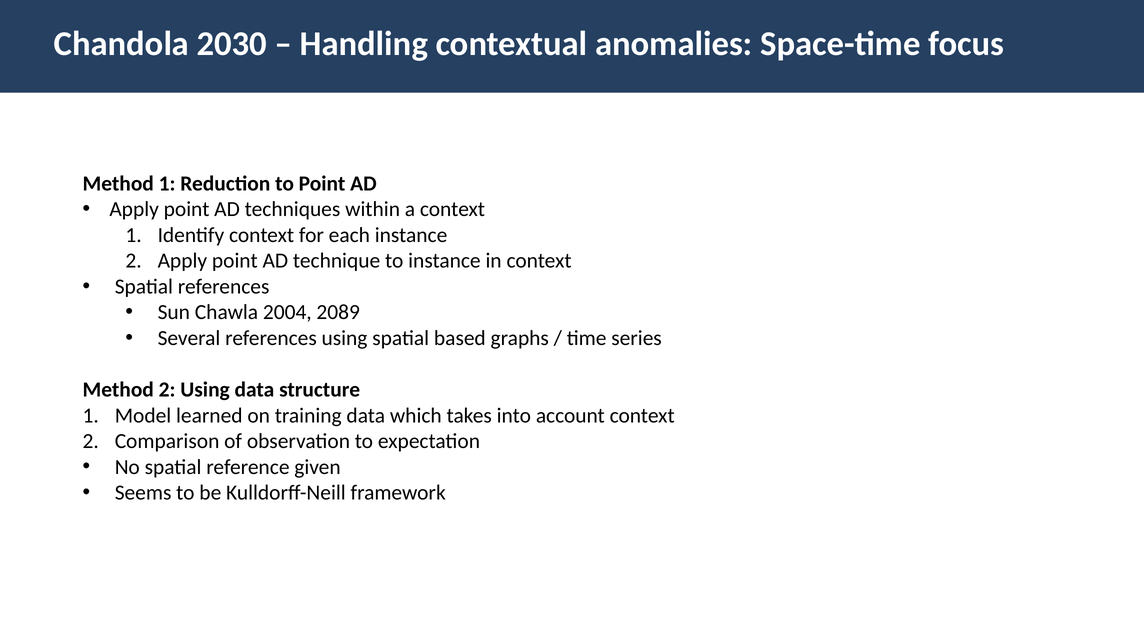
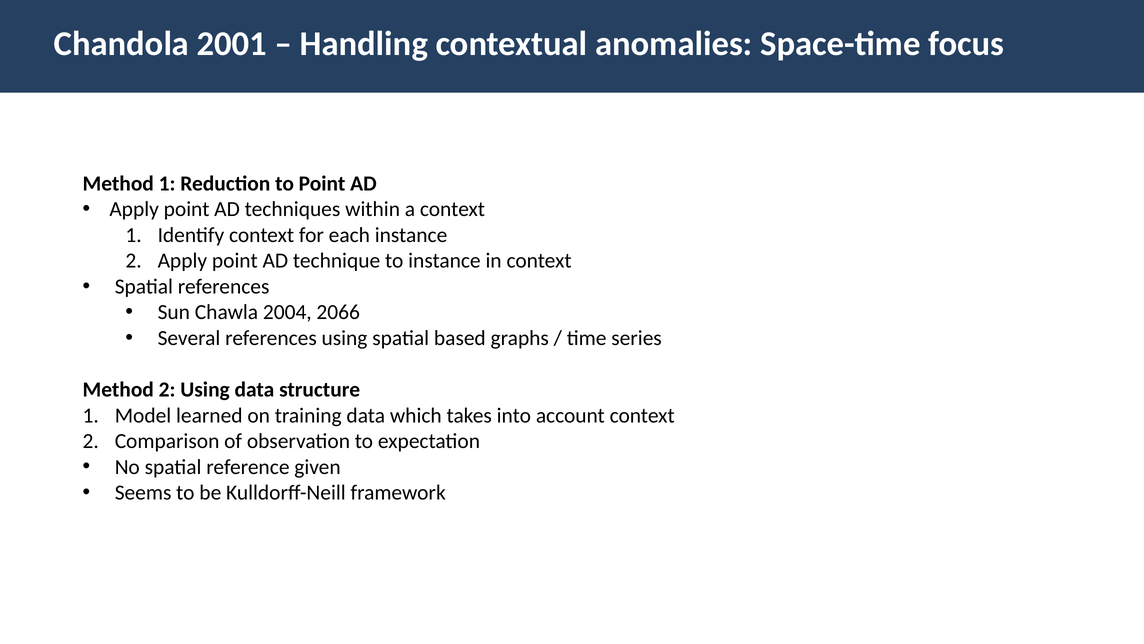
2030: 2030 -> 2001
2089: 2089 -> 2066
